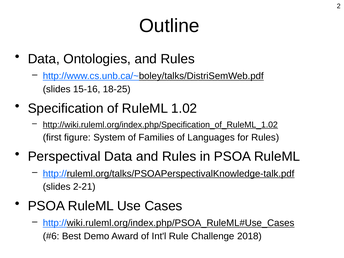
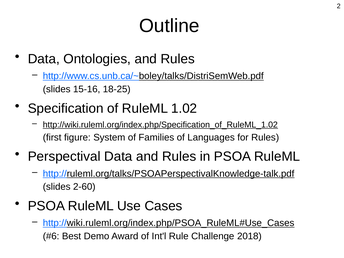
2-21: 2-21 -> 2-60
